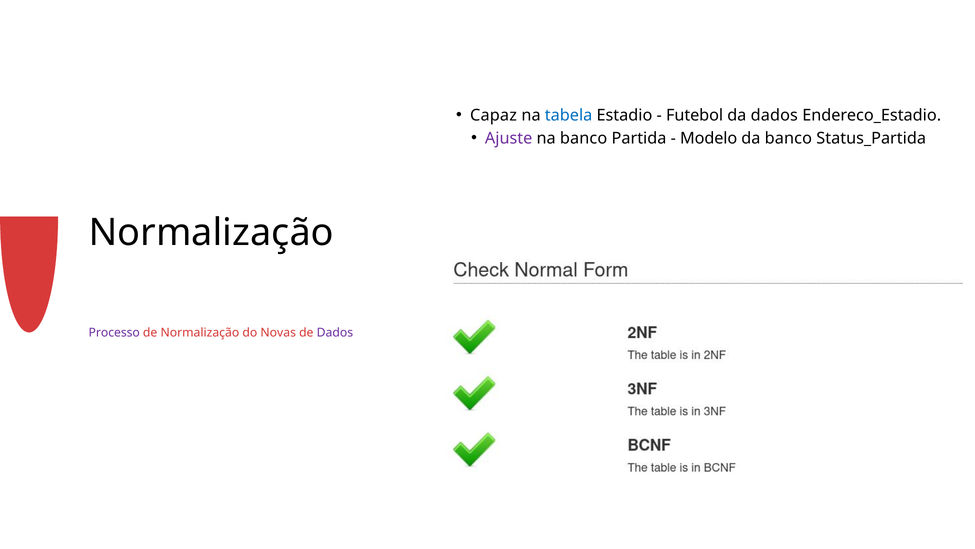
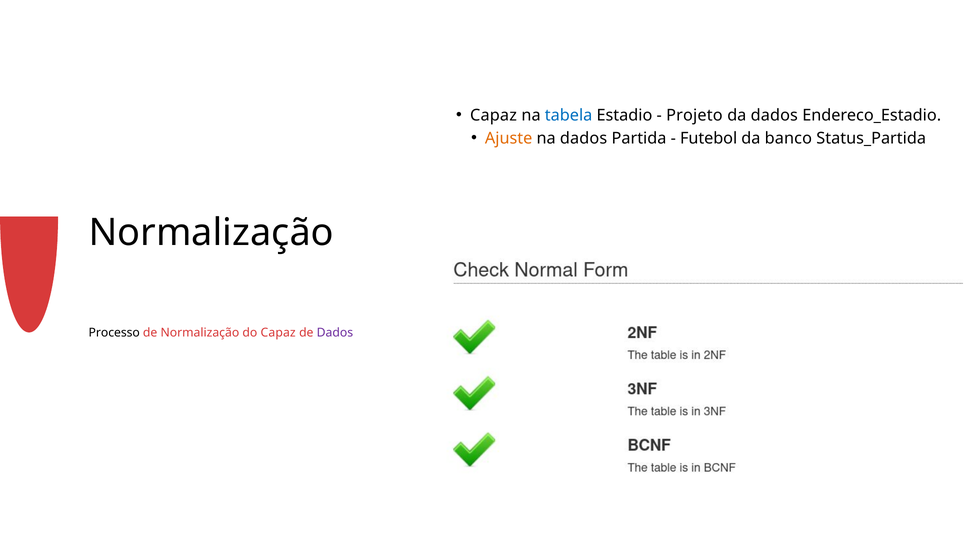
Futebol: Futebol -> Projeto
Ajuste colour: purple -> orange
na banco: banco -> dados
Modelo: Modelo -> Futebol
Processo colour: purple -> black
do Novas: Novas -> Capaz
